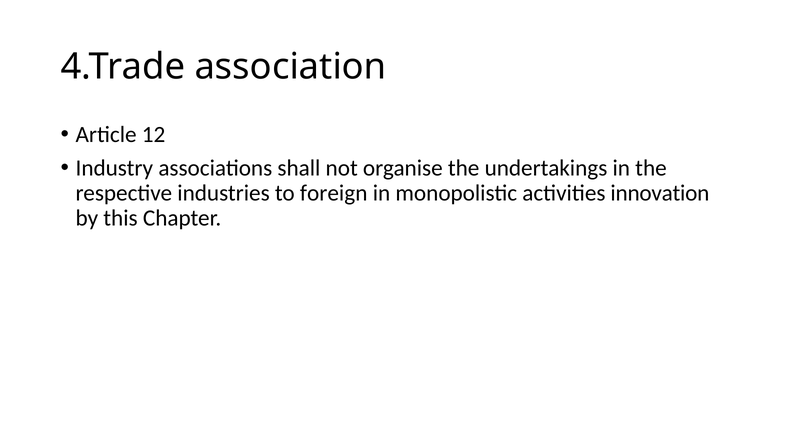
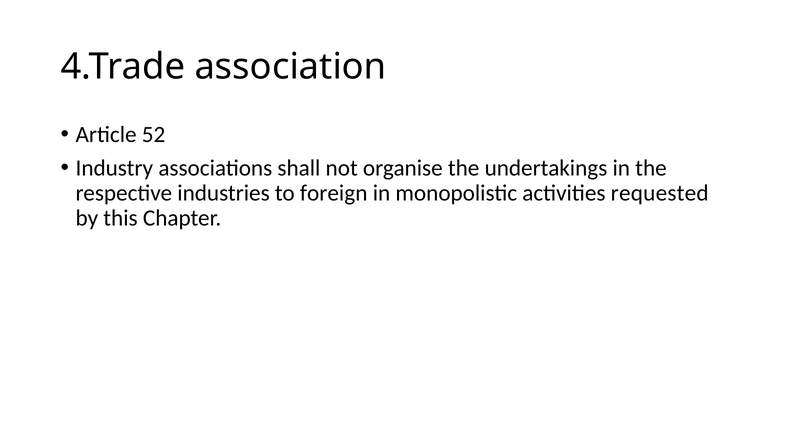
12: 12 -> 52
innovation: innovation -> requested
